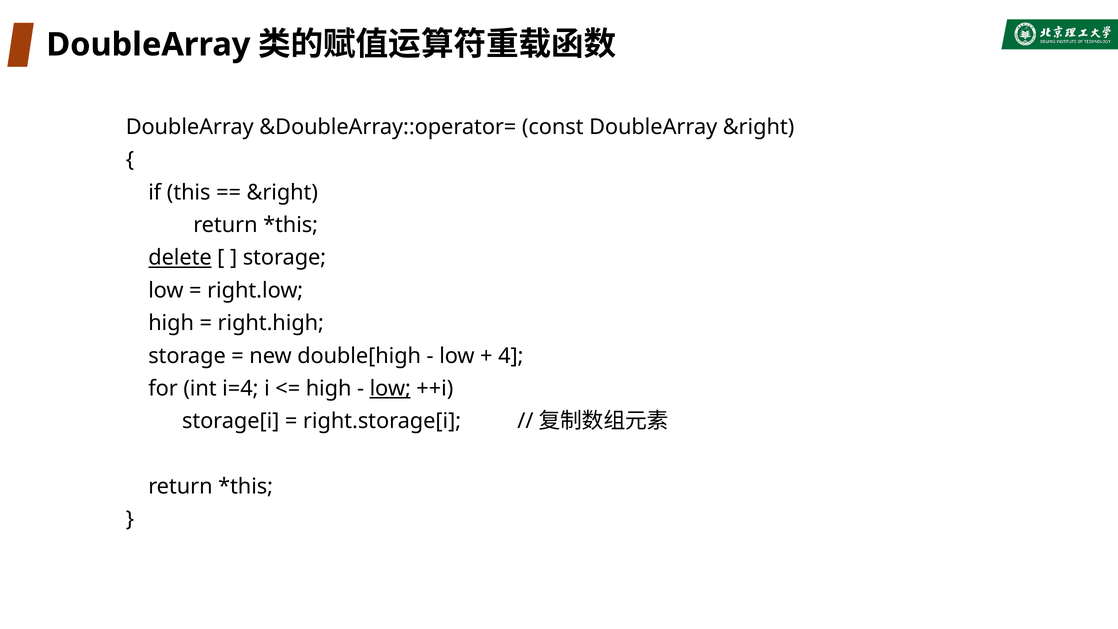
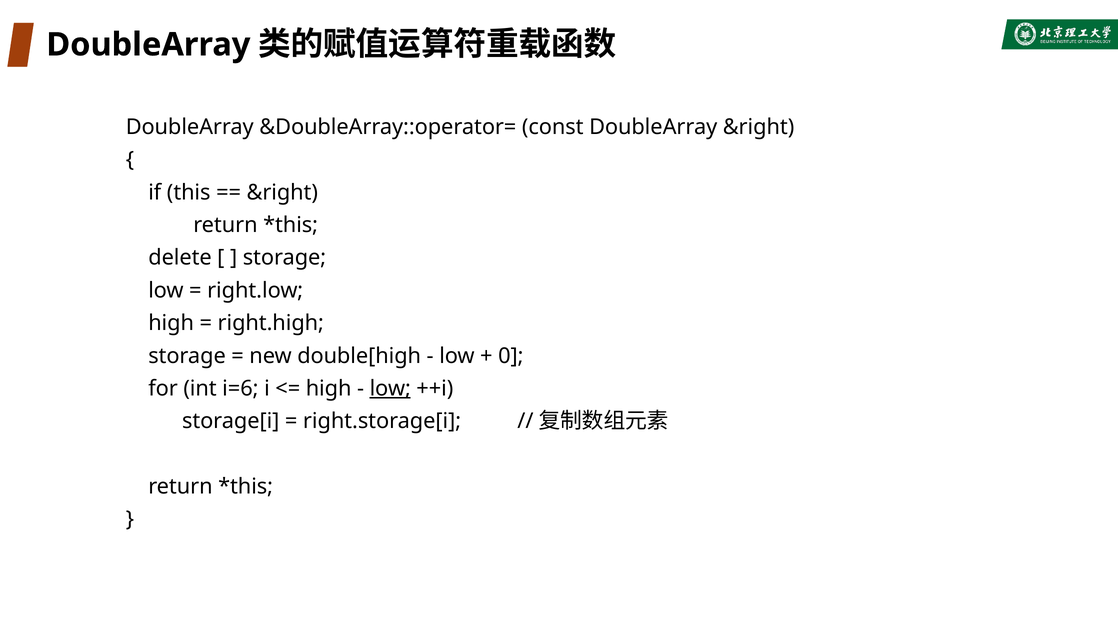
delete underline: present -> none
4: 4 -> 0
i=4: i=4 -> i=6
